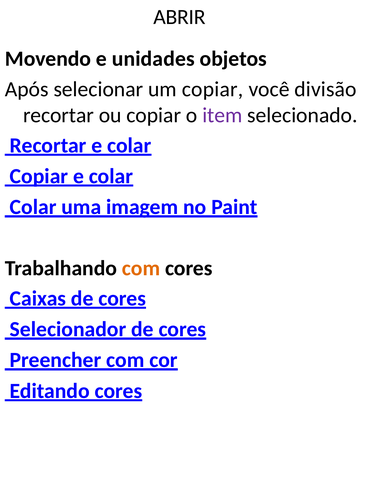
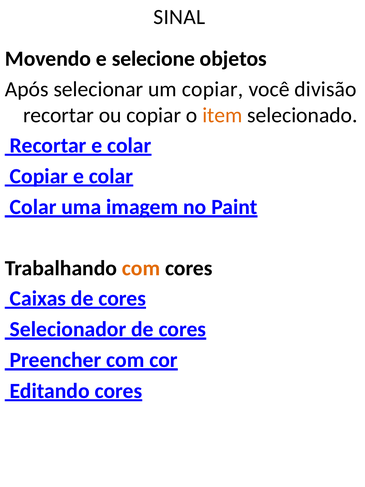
ABRIR: ABRIR -> SINAL
unidades: unidades -> selecione
item colour: purple -> orange
